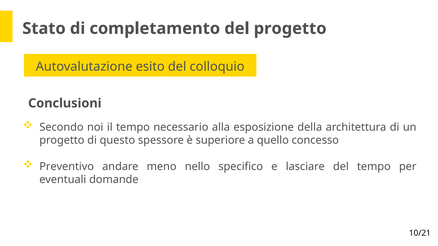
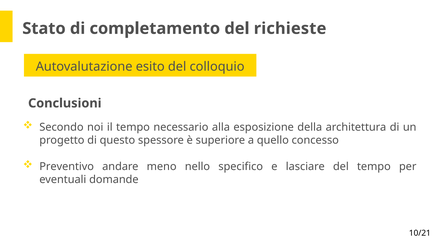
del progetto: progetto -> richieste
